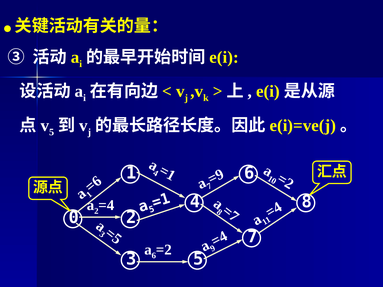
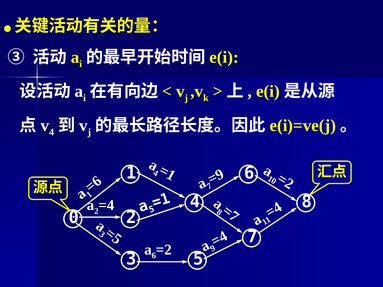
5 at (52, 132): 5 -> 4
